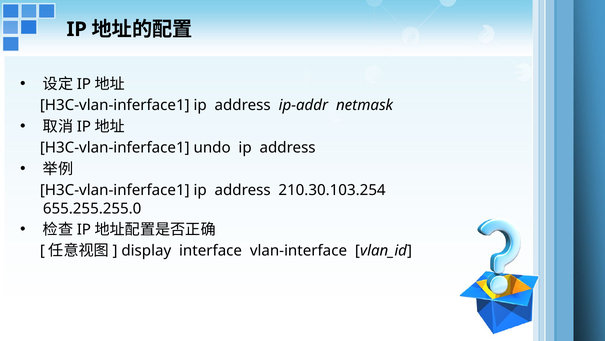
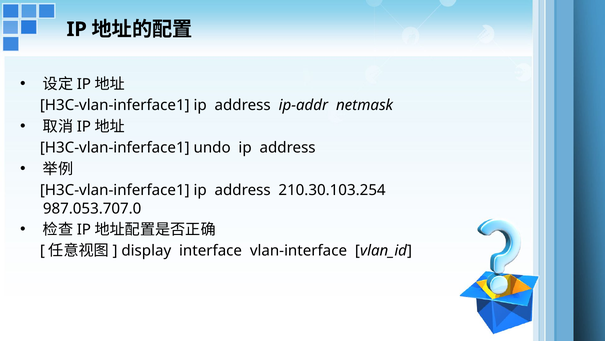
655.255.255.0: 655.255.255.0 -> 987.053.707.0
